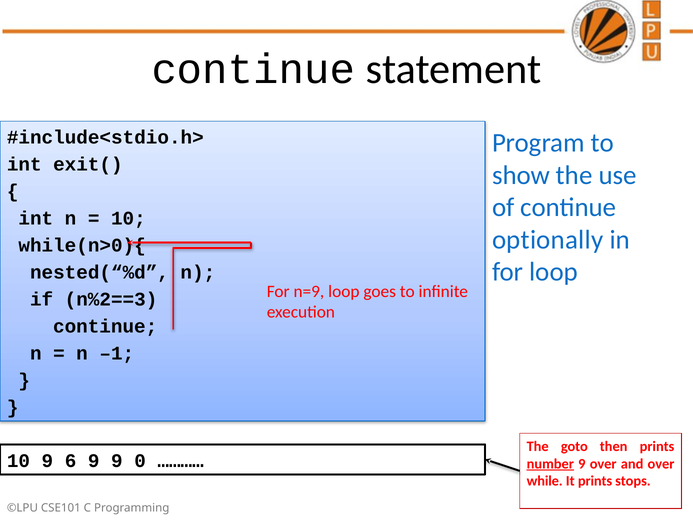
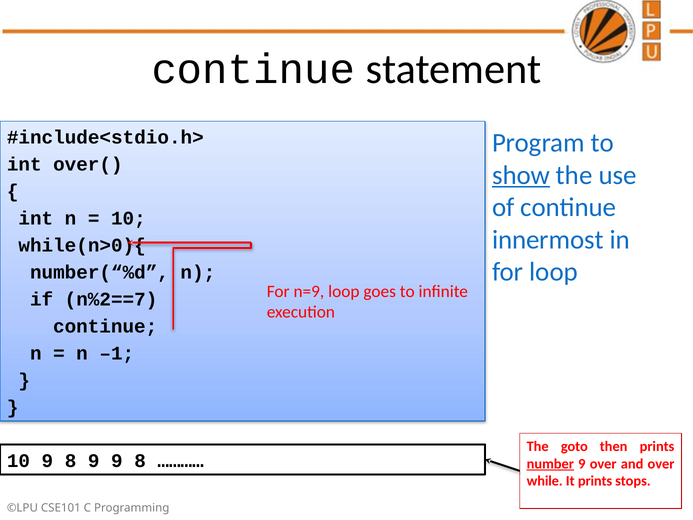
exit(: exit( -> over(
show underline: none -> present
optionally: optionally -> innermost
nested(“%d: nested(“%d -> number(“%d
n%2==3: n%2==3 -> n%2==7
10 9 6: 6 -> 8
9 9 0: 0 -> 8
